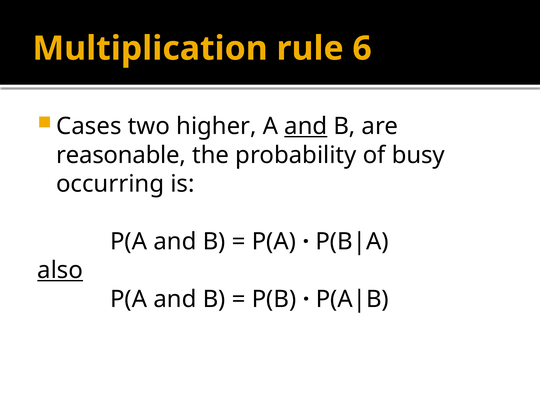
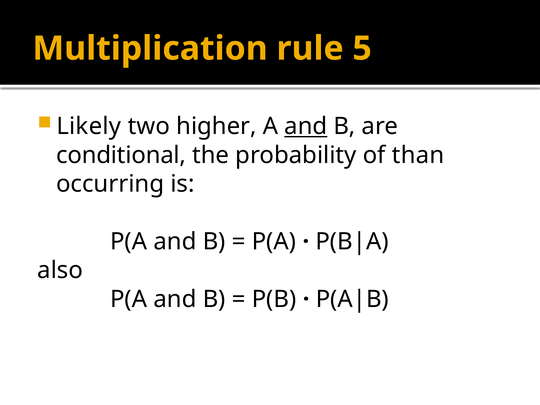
6: 6 -> 5
Cases: Cases -> Likely
reasonable: reasonable -> conditional
busy: busy -> than
also underline: present -> none
